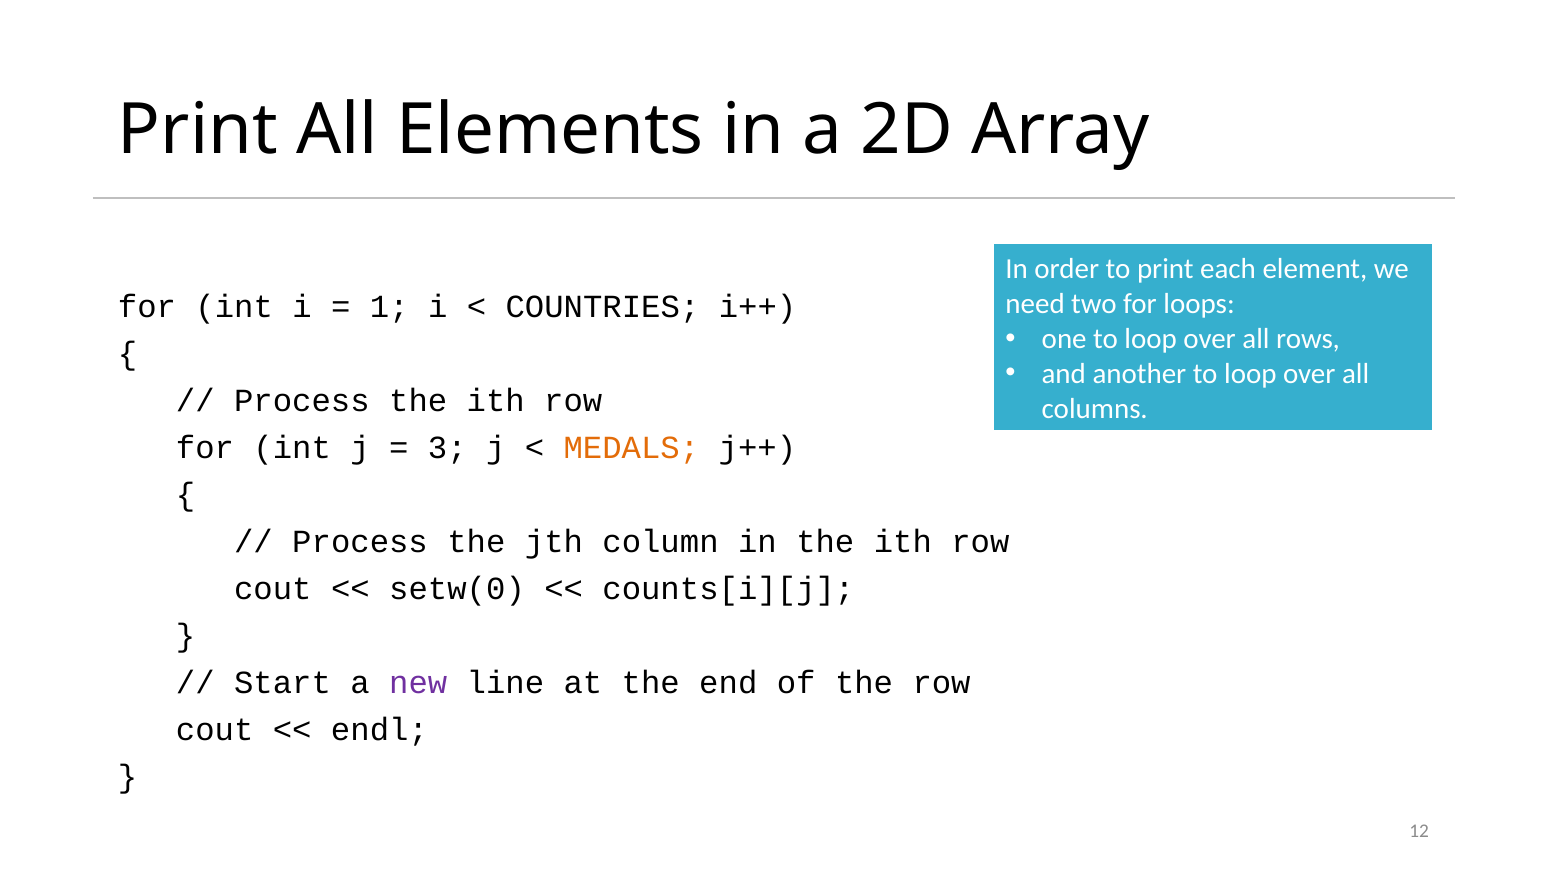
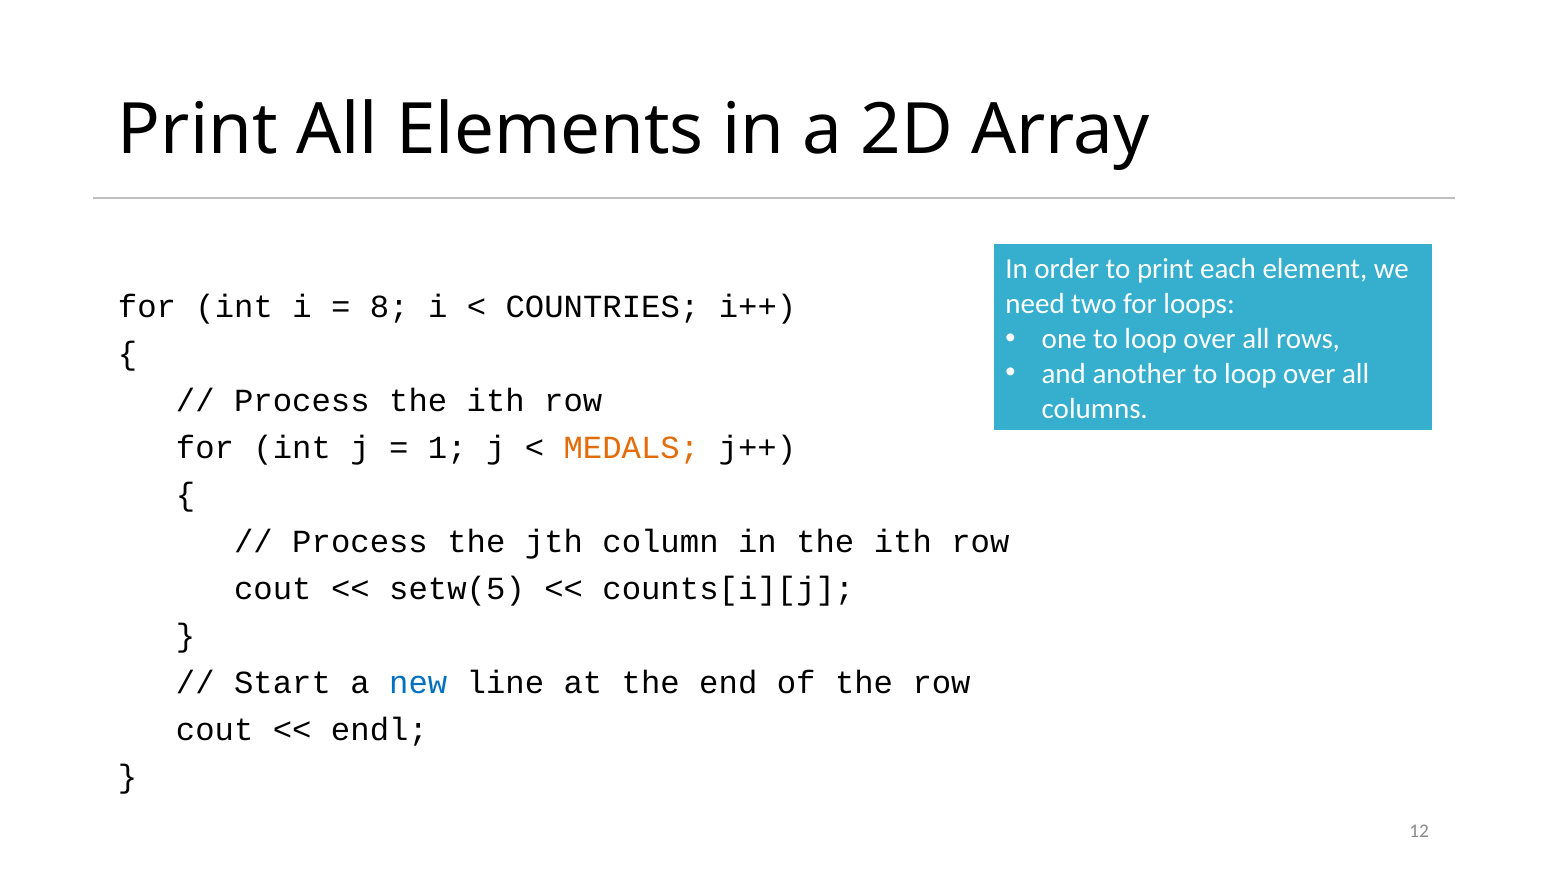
1: 1 -> 8
3: 3 -> 1
setw(0: setw(0 -> setw(5
new colour: purple -> blue
